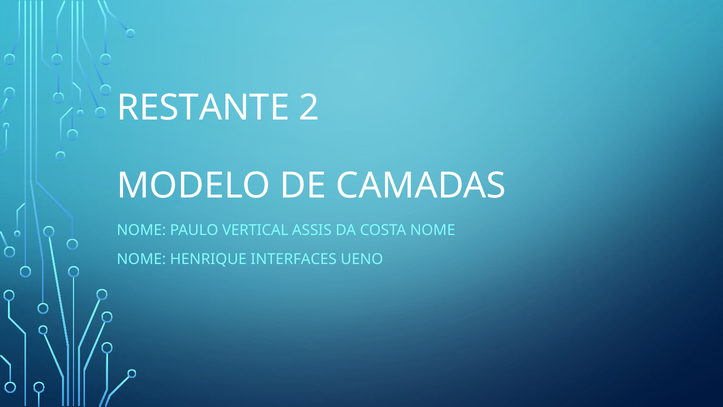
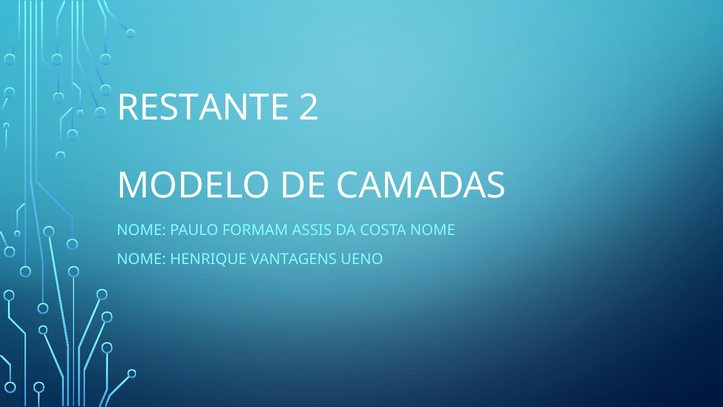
VERTICAL: VERTICAL -> FORMAM
INTERFACES: INTERFACES -> VANTAGENS
